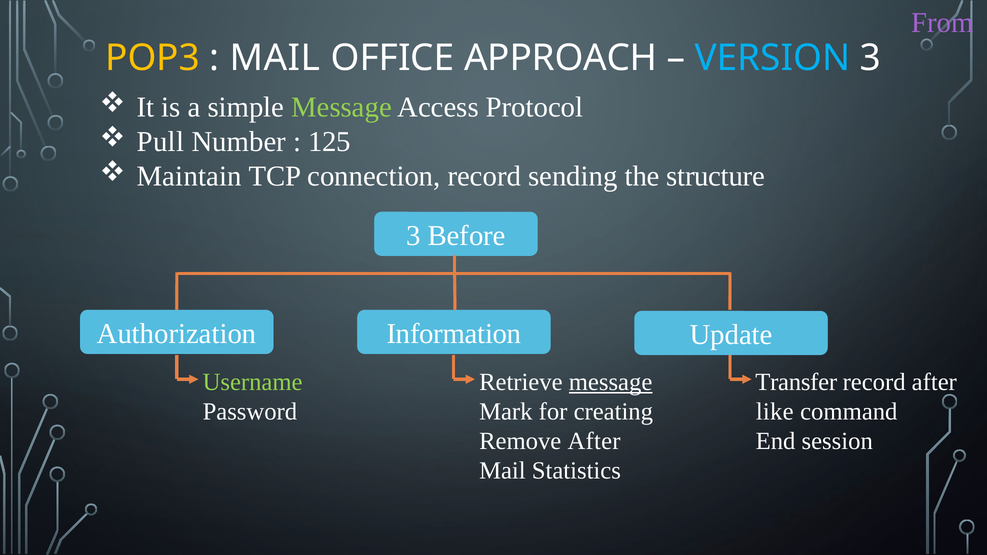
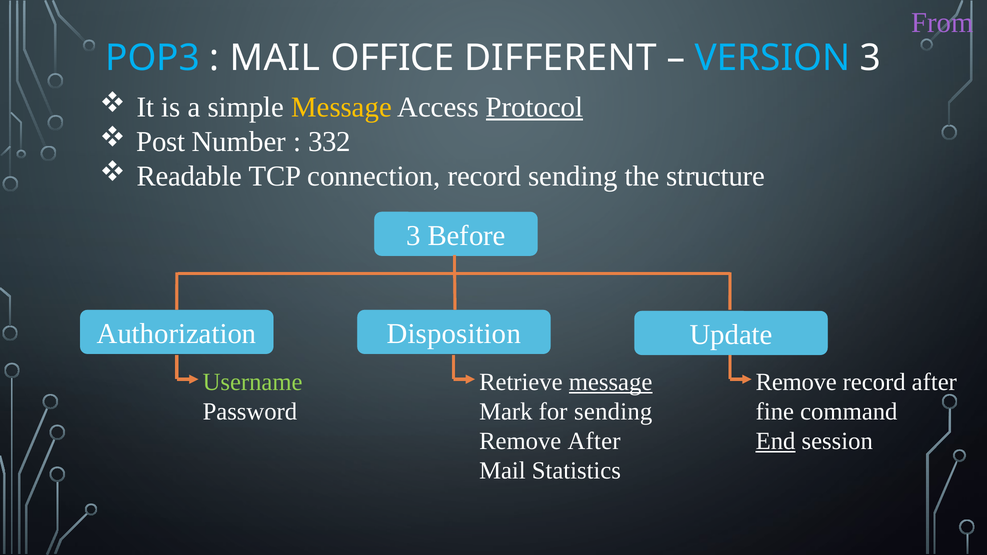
POP3 colour: yellow -> light blue
APPROACH: APPROACH -> DIFFERENT
Message at (342, 107) colour: light green -> yellow
Protocol underline: none -> present
Pull: Pull -> Post
125: 125 -> 332
Maintain: Maintain -> Readable
Information: Information -> Disposition
Transfer at (796, 382): Transfer -> Remove
for creating: creating -> sending
like: like -> fine
End underline: none -> present
